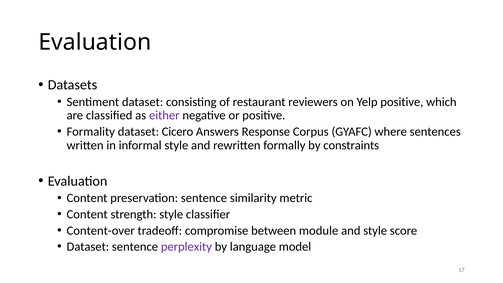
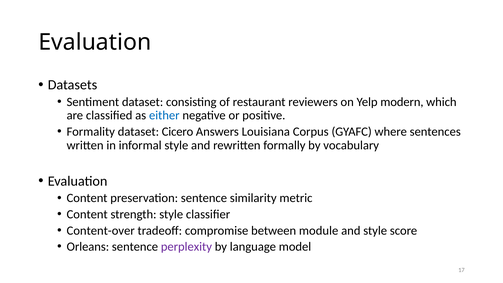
Yelp positive: positive -> modern
either colour: purple -> blue
Response: Response -> Louisiana
constraints: constraints -> vocabulary
Dataset at (88, 247): Dataset -> Orleans
